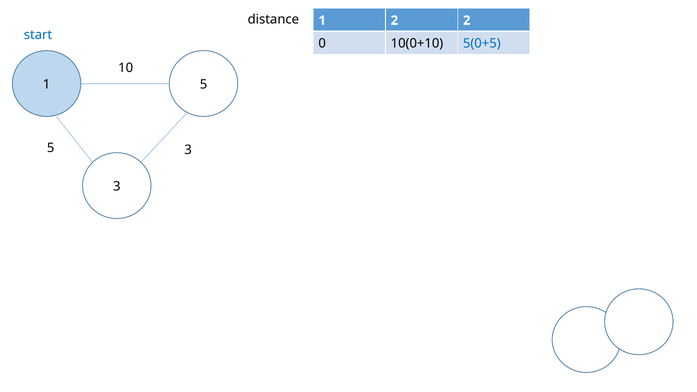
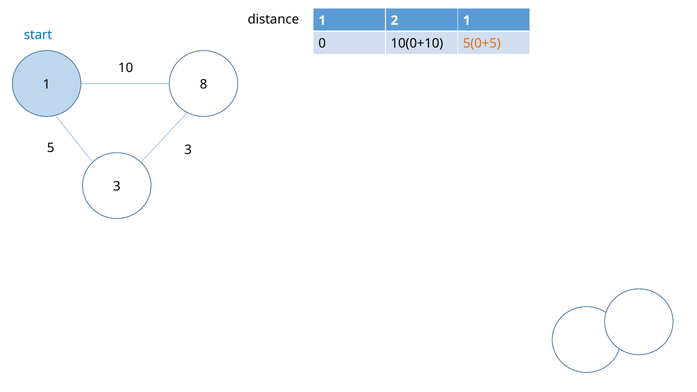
2 2: 2 -> 1
5(0+5 colour: blue -> orange
1 5: 5 -> 8
